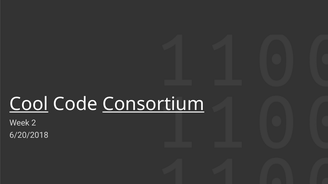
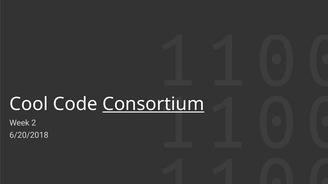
Cool underline: present -> none
